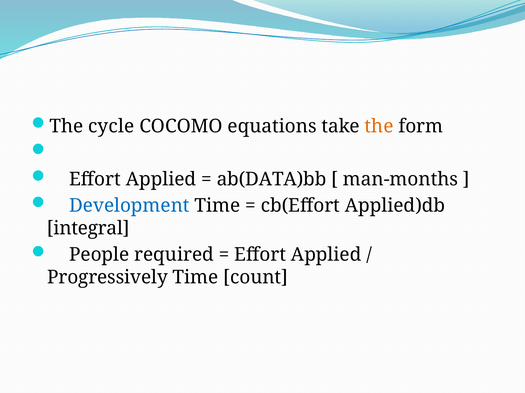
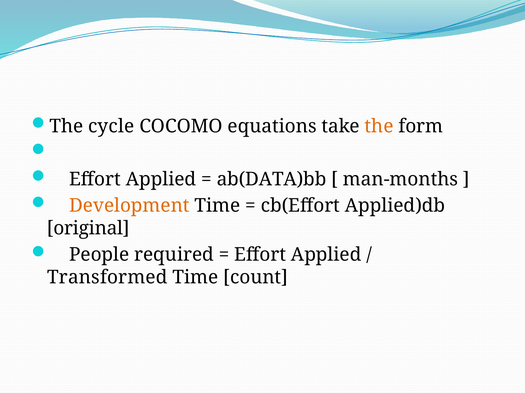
Development colour: blue -> orange
integral: integral -> original
Progressively: Progressively -> Transformed
